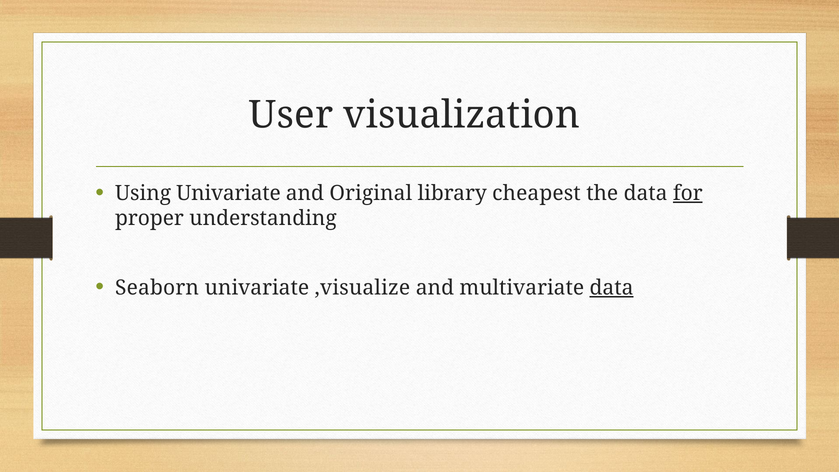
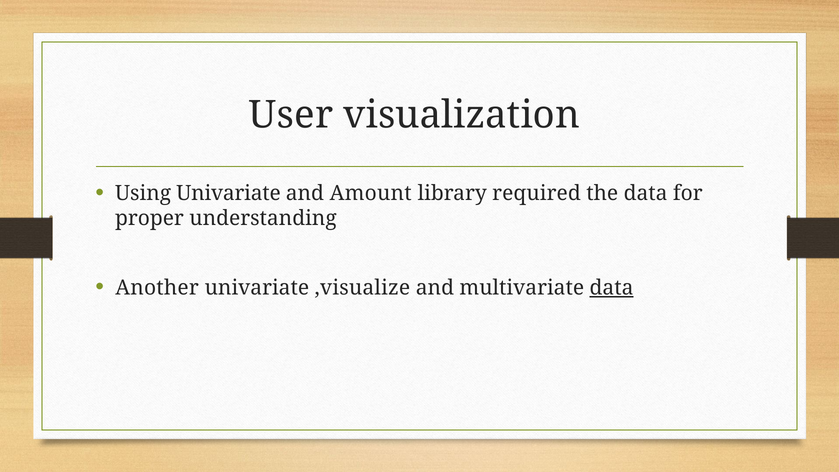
Original: Original -> Amount
cheapest: cheapest -> required
for underline: present -> none
Seaborn: Seaborn -> Another
